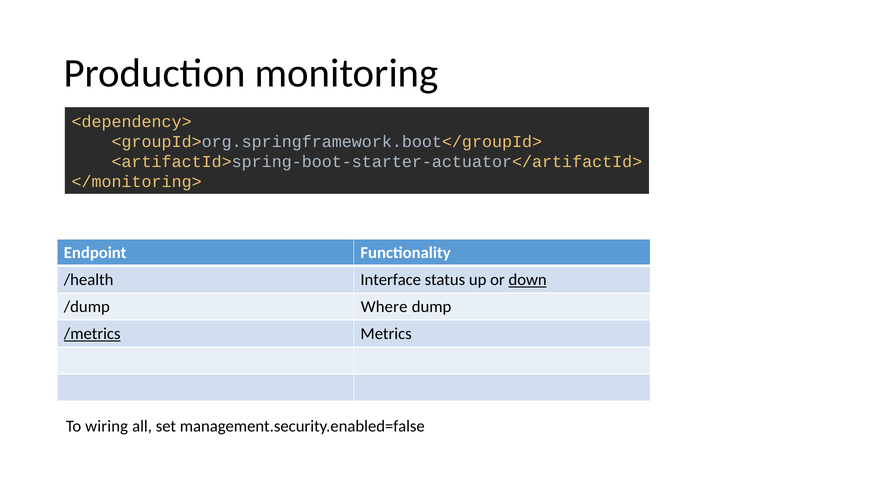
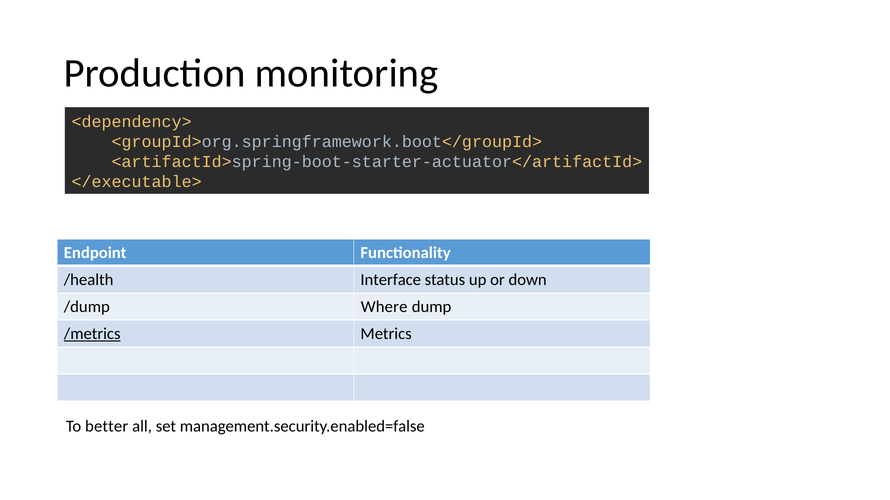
</monitoring>: </monitoring> -> </executable>
down underline: present -> none
wiring: wiring -> better
